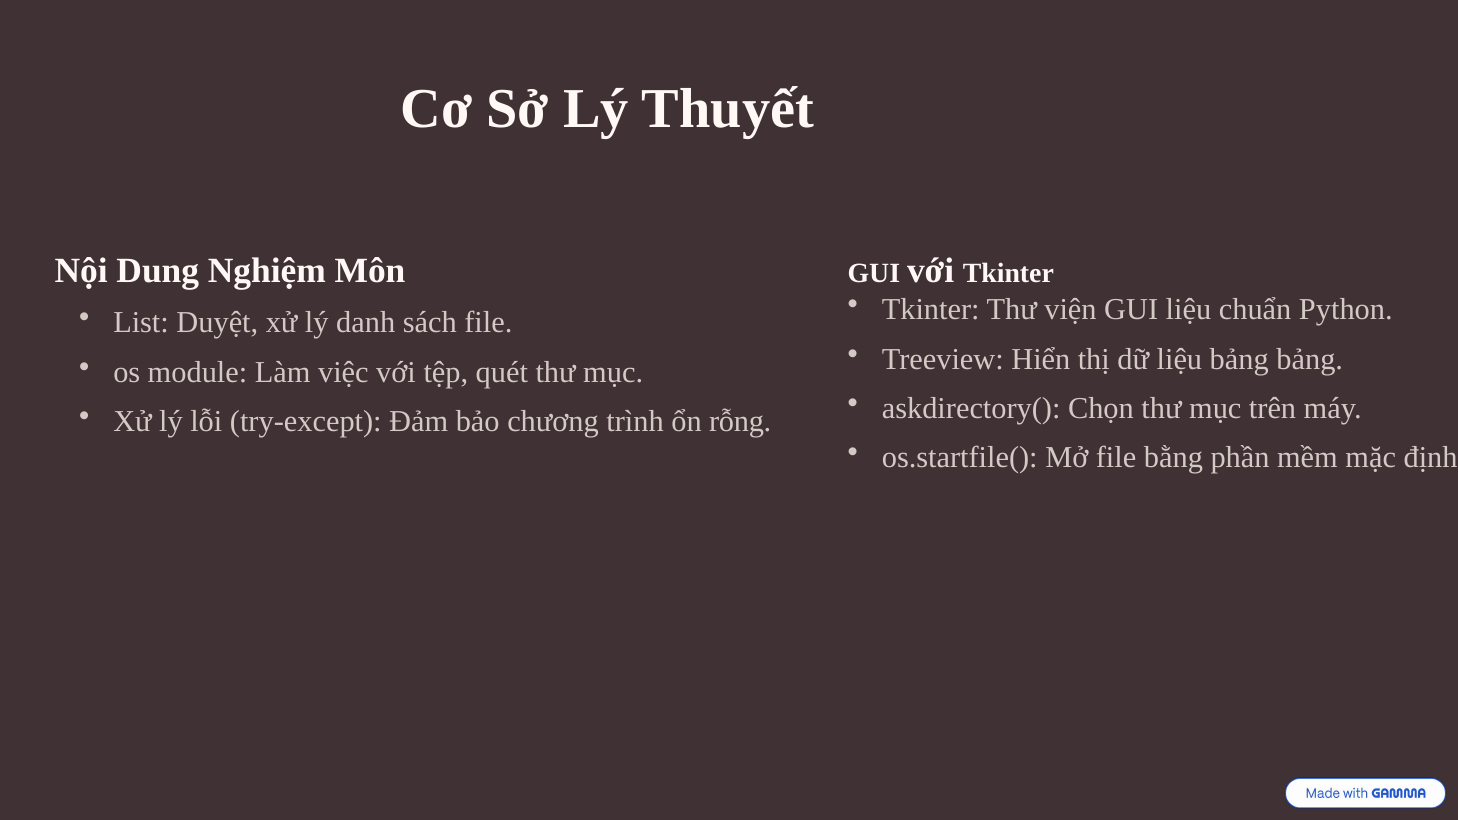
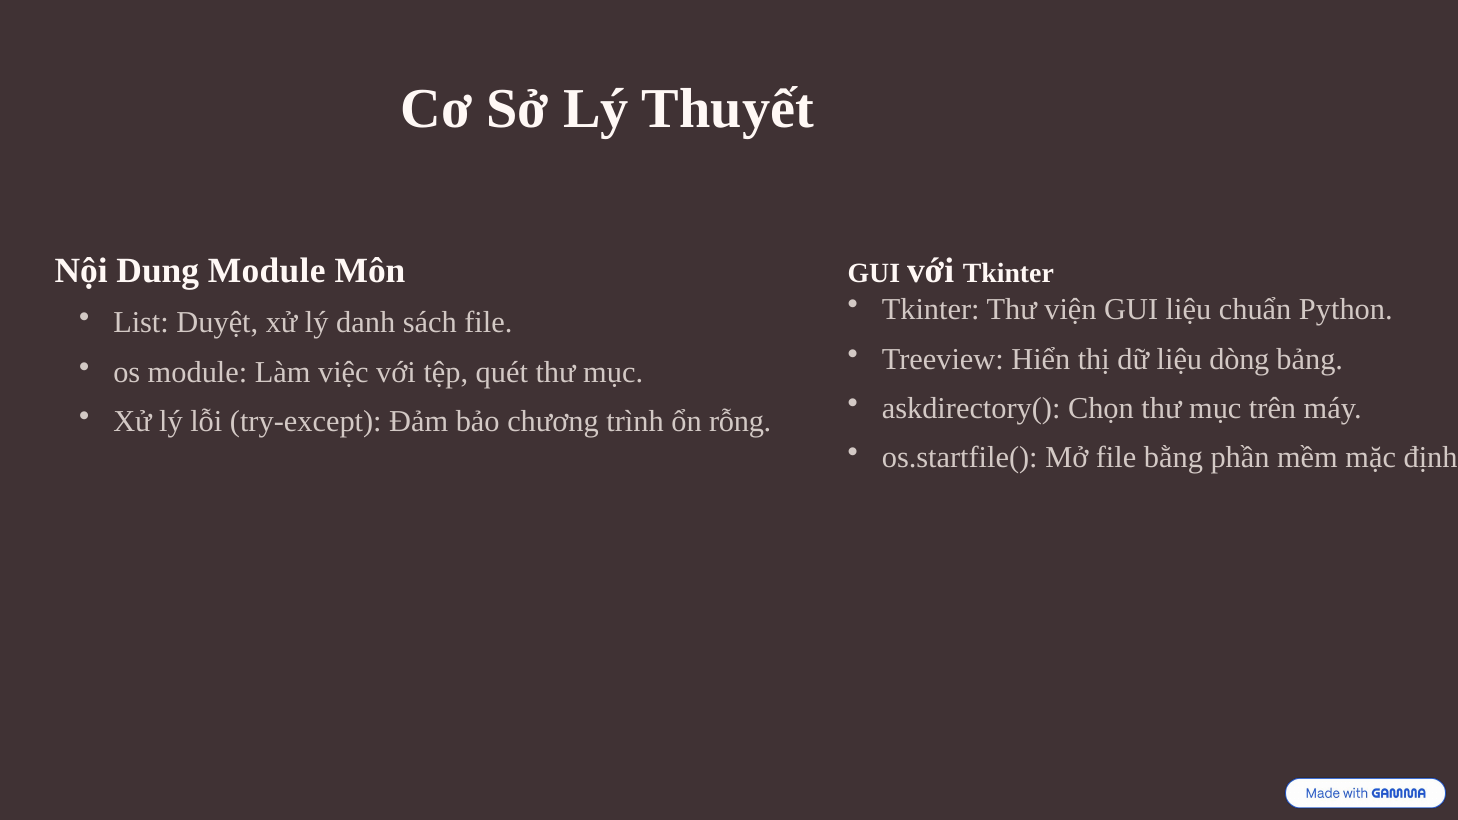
Dung Nghiệm: Nghiệm -> Module
liệu bảng: bảng -> dòng
